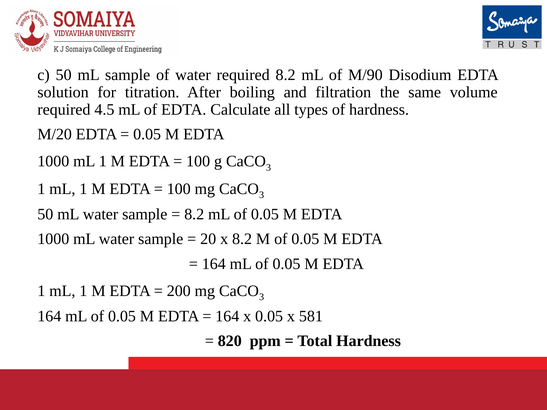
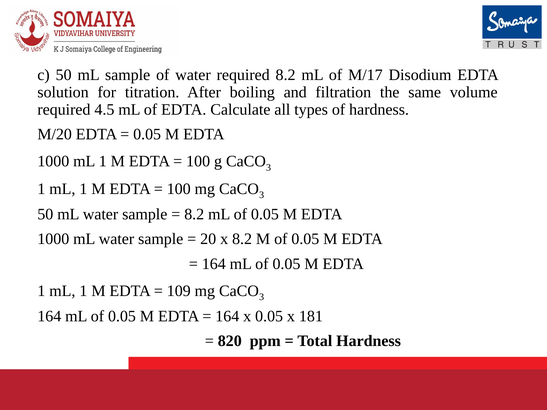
M/90: M/90 -> M/17
200: 200 -> 109
581: 581 -> 181
